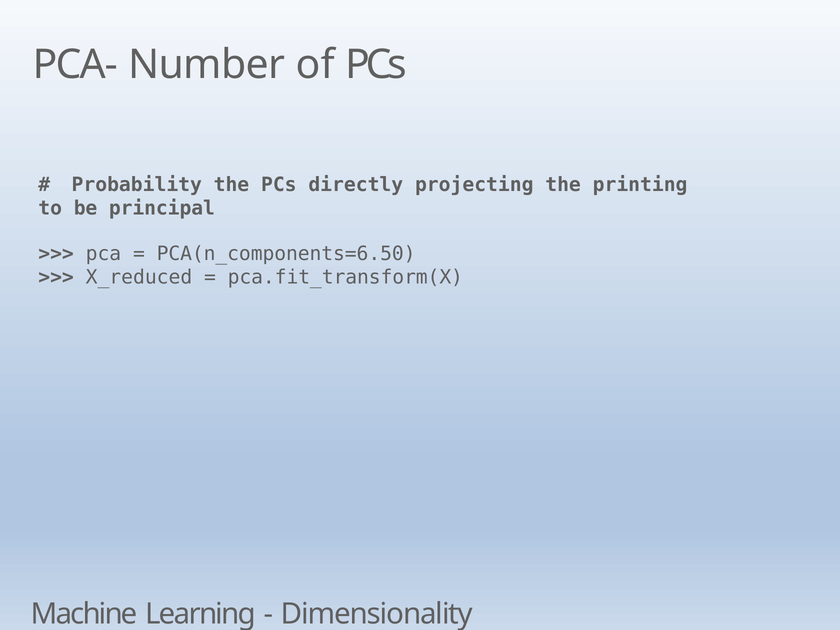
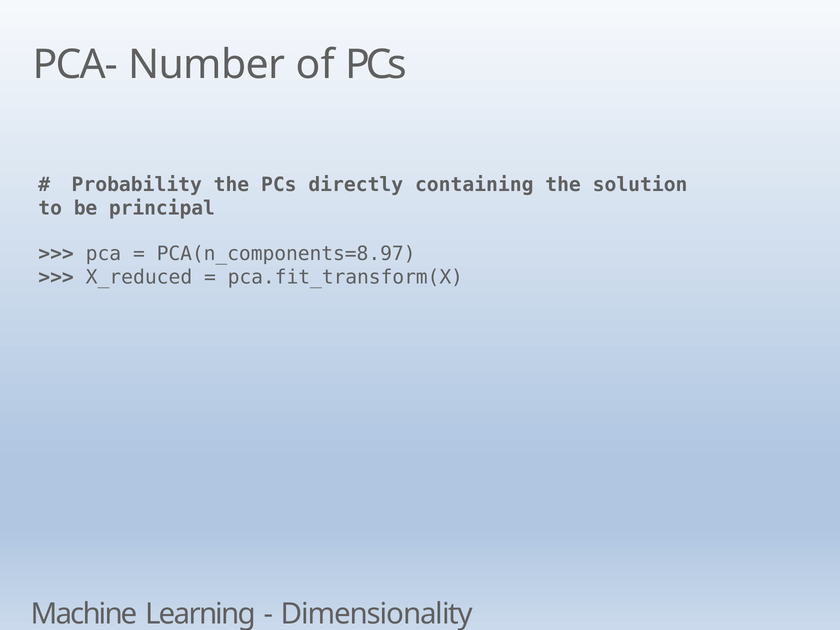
projecting: projecting -> containing
printing: printing -> solution
PCA(n_components=6.50: PCA(n_components=6.50 -> PCA(n_components=8.97
